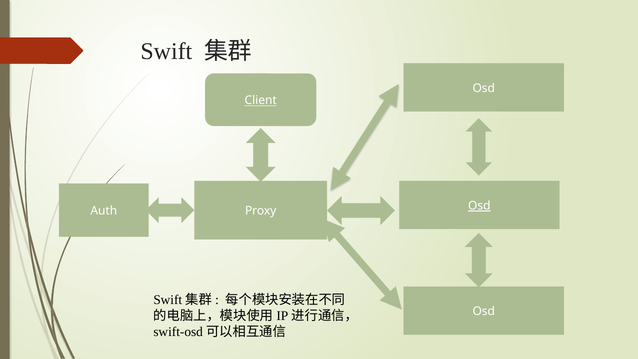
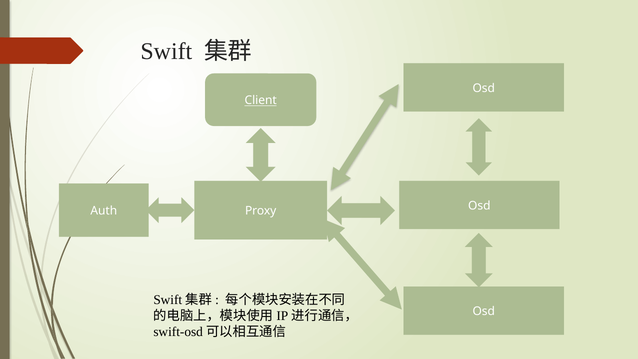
Osd at (479, 206) underline: present -> none
